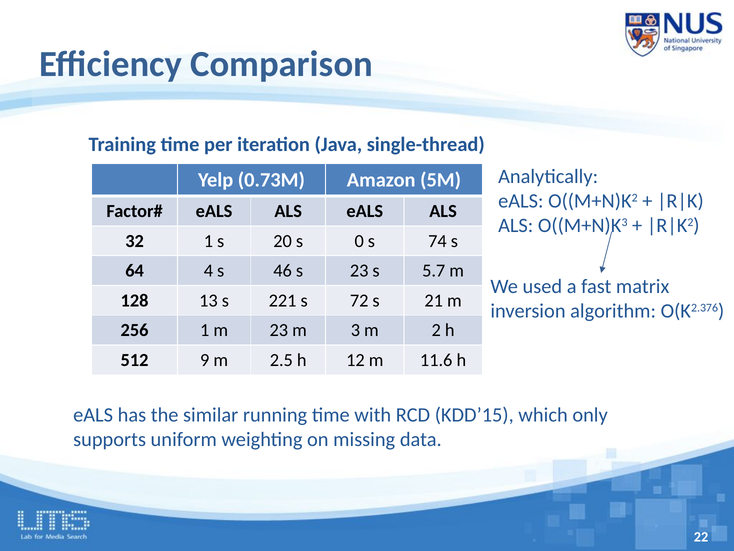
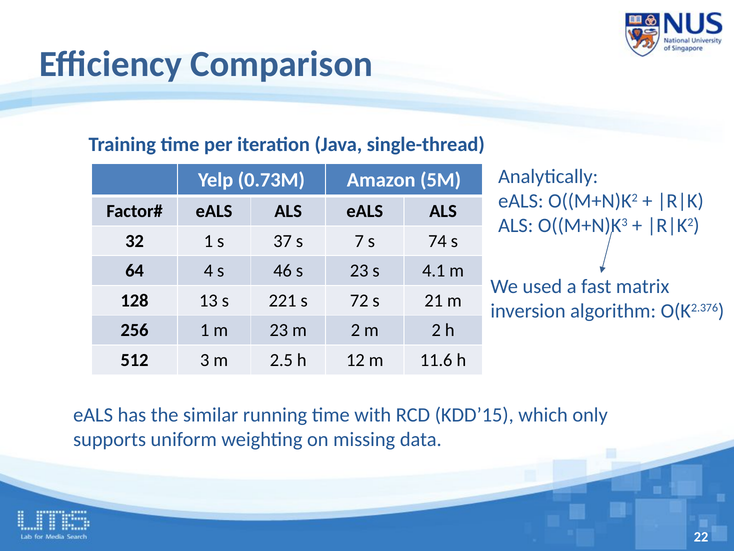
20: 20 -> 37
0: 0 -> 7
5.7: 5.7 -> 4.1
23 m 3: 3 -> 2
9: 9 -> 3
